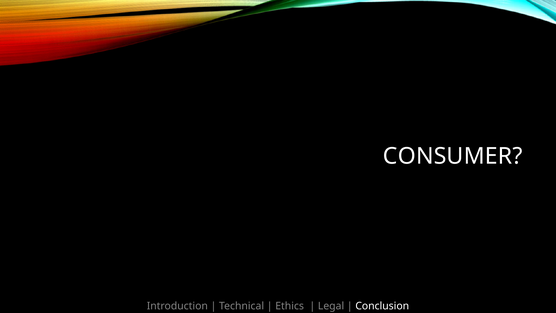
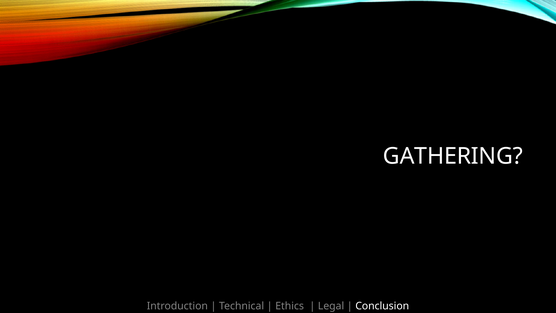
CONSUMER: CONSUMER -> GATHERING
